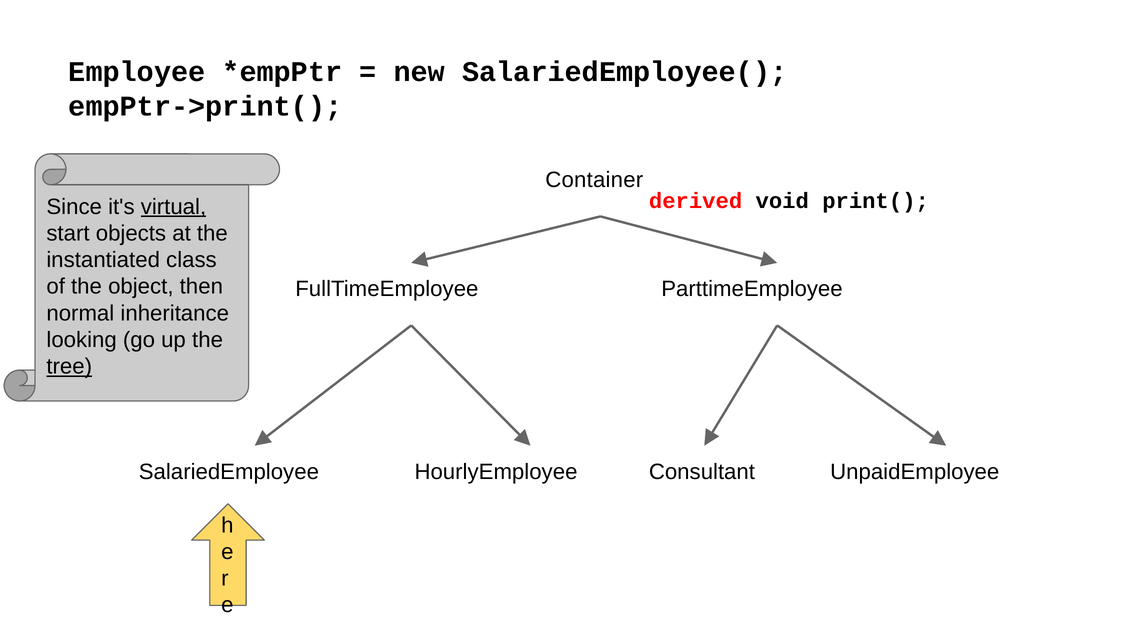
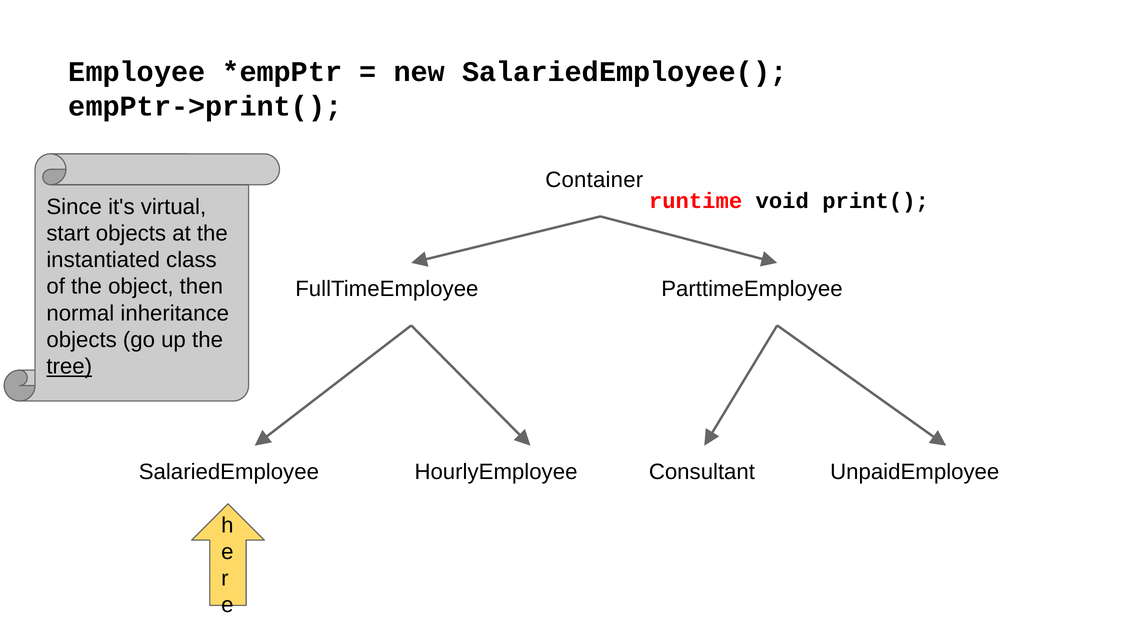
derived: derived -> runtime
virtual underline: present -> none
looking at (82, 340): looking -> objects
